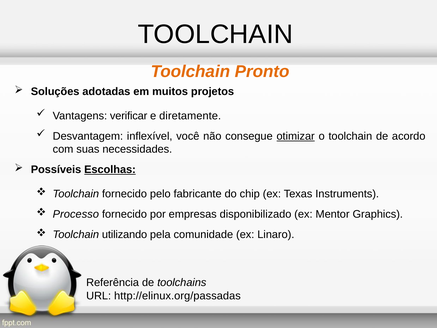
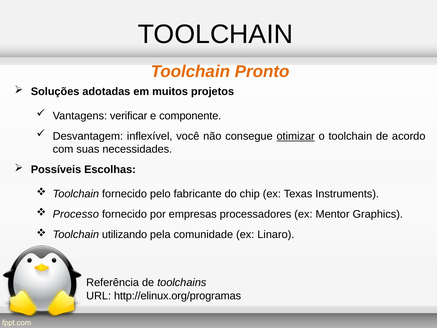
diretamente: diretamente -> componente
Escolhas underline: present -> none
disponibilizado: disponibilizado -> processadores
http://elinux.org/passadas: http://elinux.org/passadas -> http://elinux.org/programas
